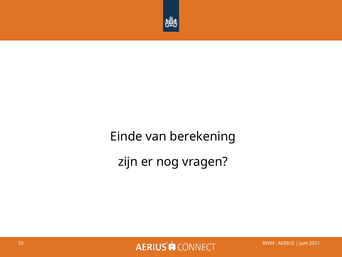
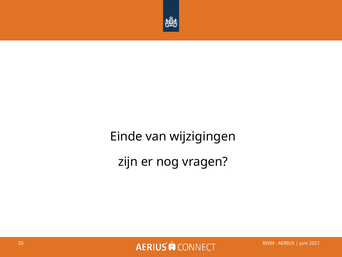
berekening: berekening -> wijzigingen
